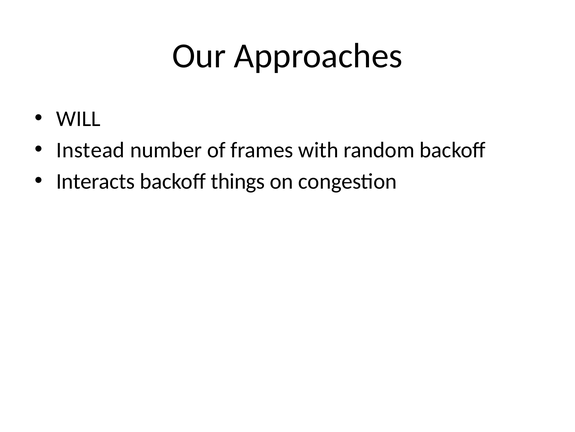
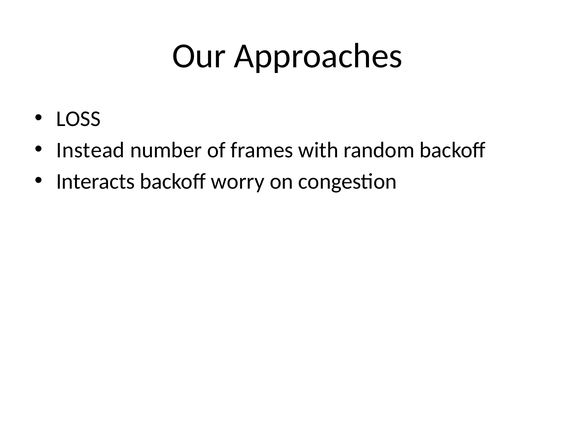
WILL: WILL -> LOSS
things: things -> worry
